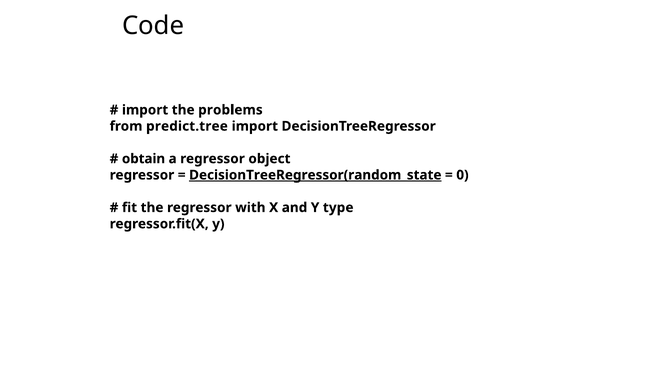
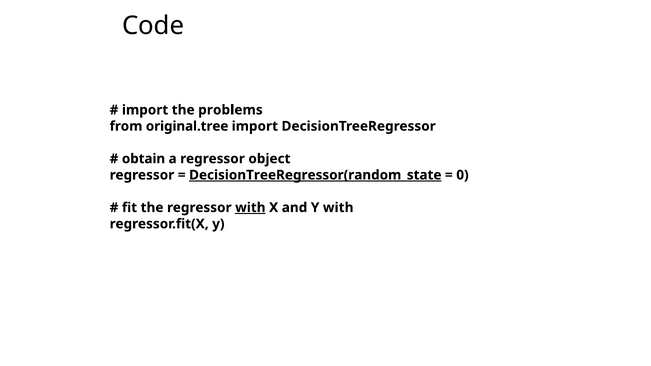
predict.tree: predict.tree -> original.tree
with at (250, 208) underline: none -> present
Y type: type -> with
